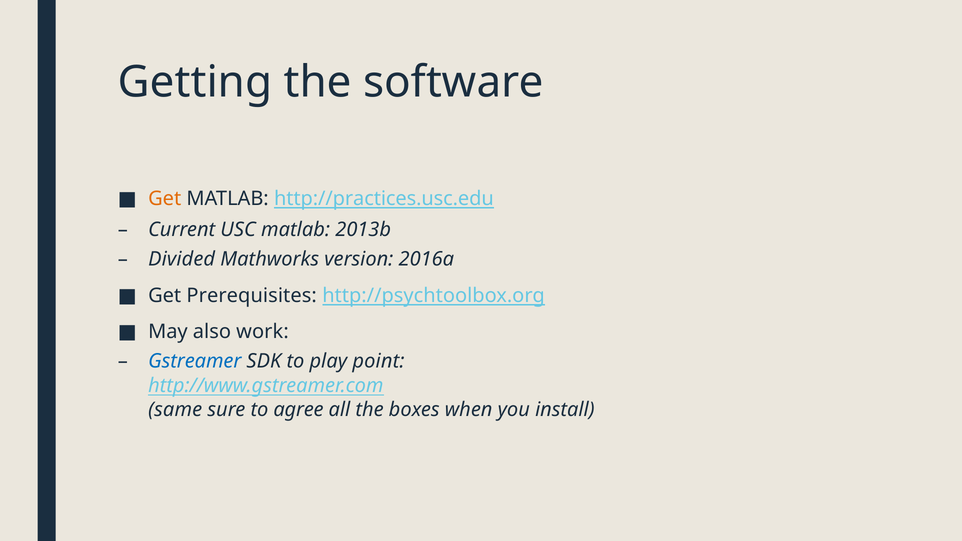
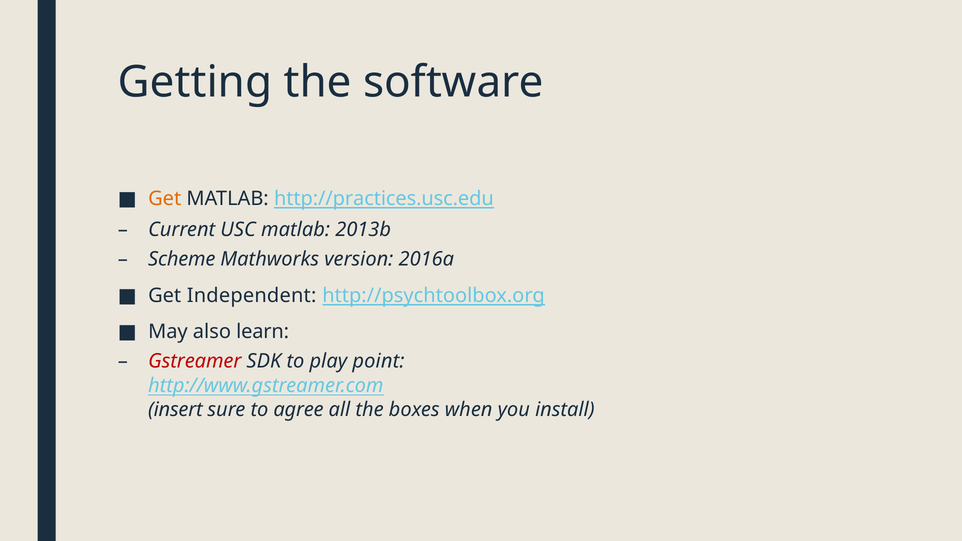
Divided: Divided -> Scheme
Prerequisites: Prerequisites -> Independent
work: work -> learn
Gstreamer colour: blue -> red
same: same -> insert
